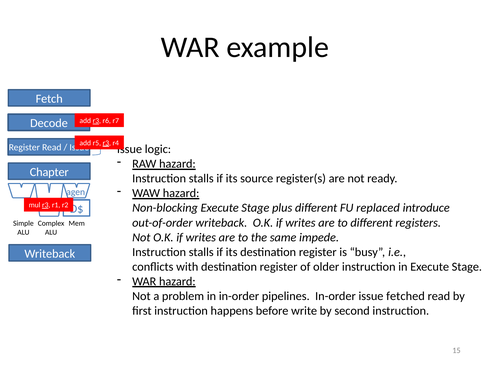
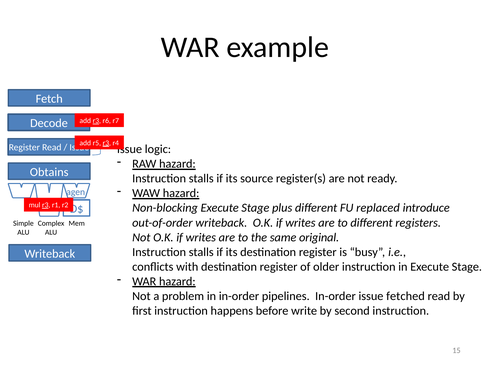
Chapter: Chapter -> Obtains
impede: impede -> original
